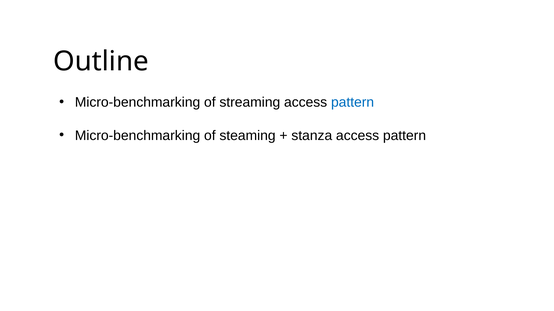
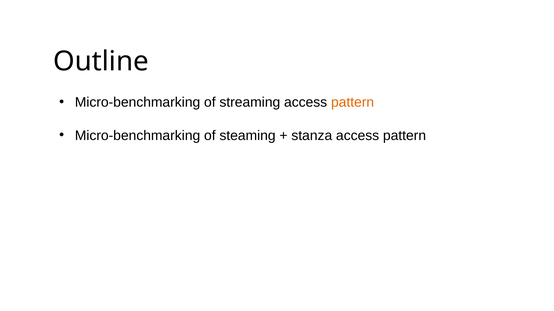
pattern at (353, 102) colour: blue -> orange
